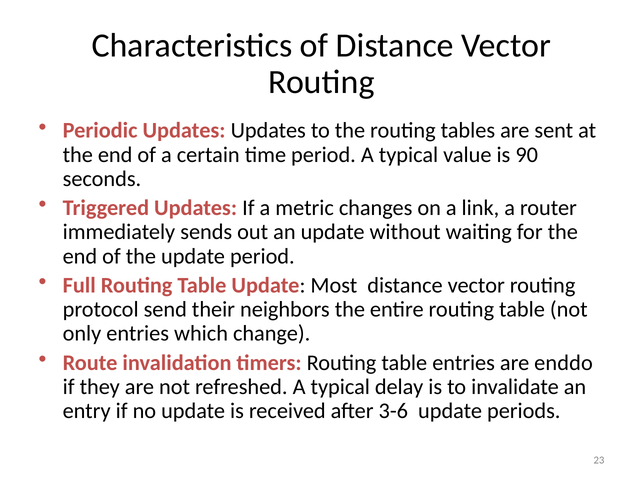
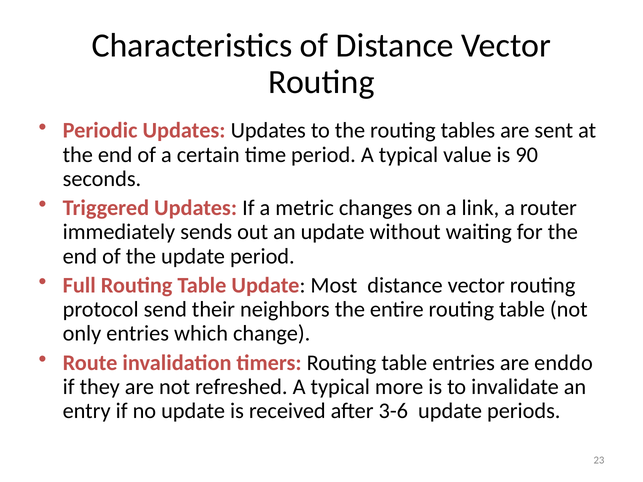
delay: delay -> more
